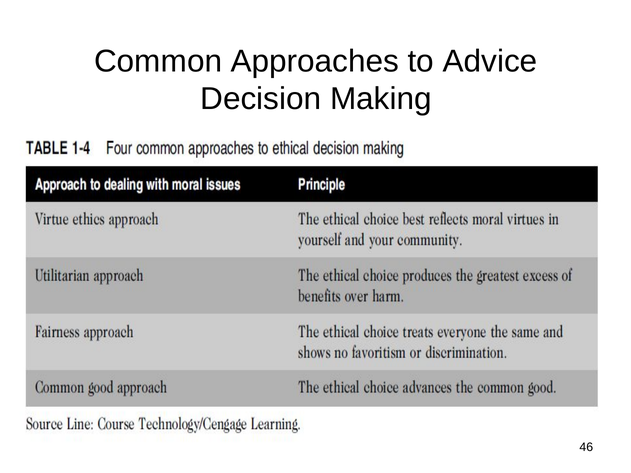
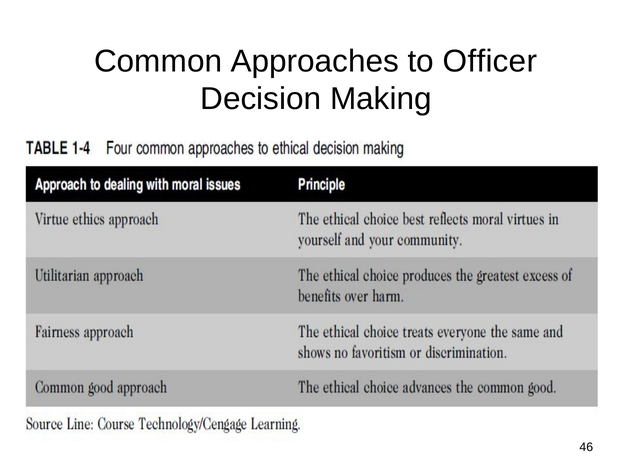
Advice: Advice -> Officer
